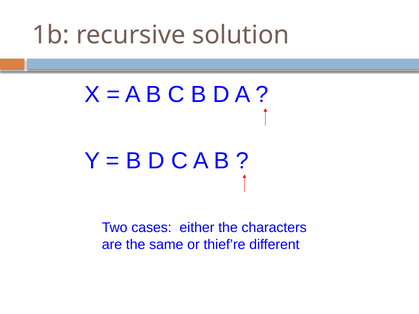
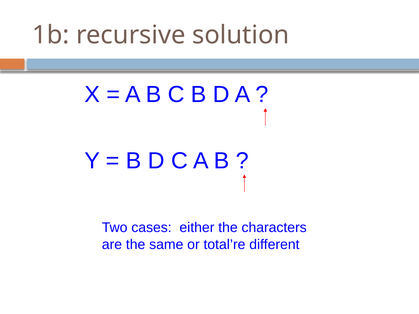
thief’re: thief’re -> total’re
